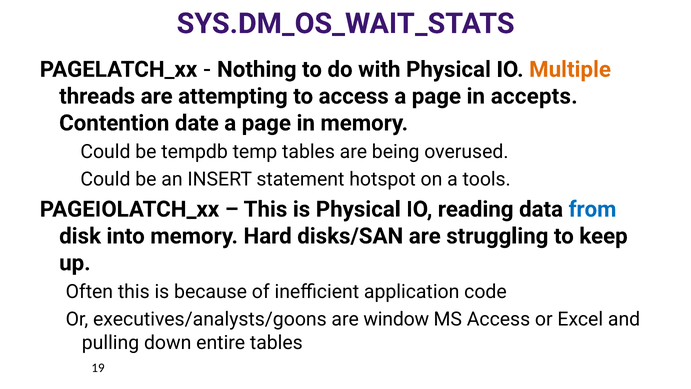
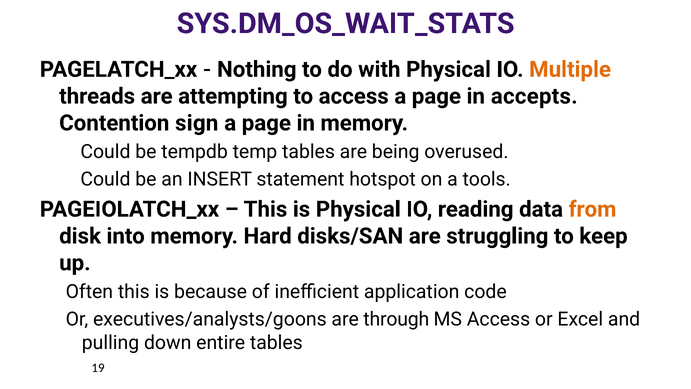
date: date -> sign
from colour: blue -> orange
window: window -> through
